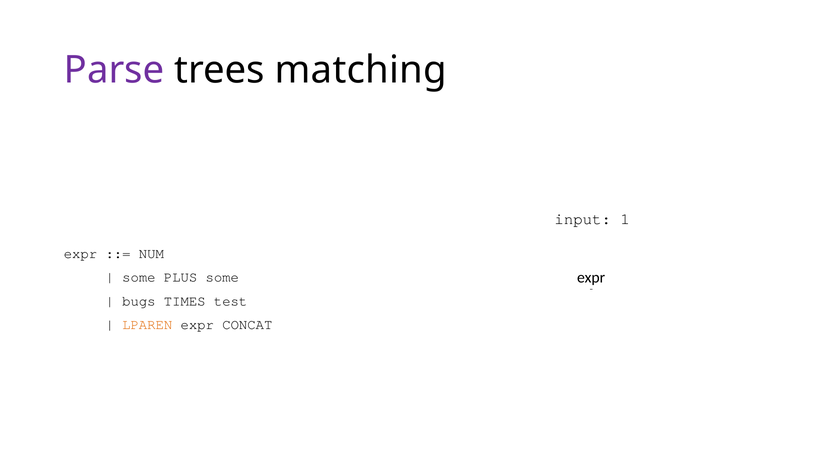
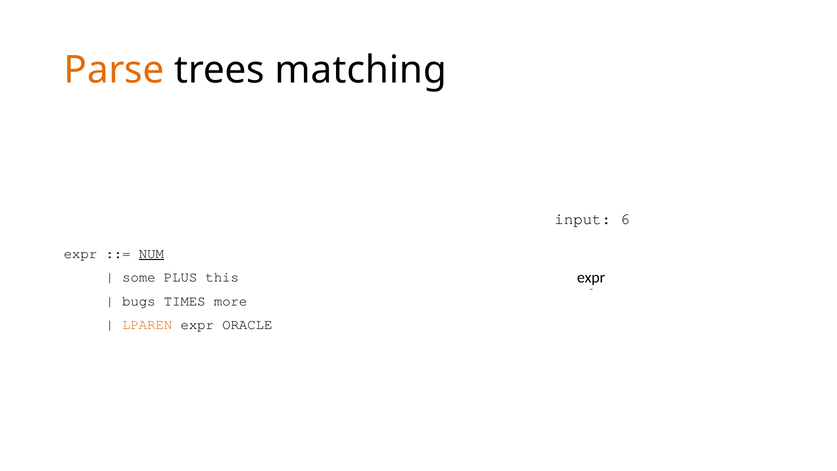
Parse colour: purple -> orange
1: 1 -> 6
NUM underline: none -> present
PLUS some: some -> this
test: test -> more
CONCAT: CONCAT -> ORACLE
